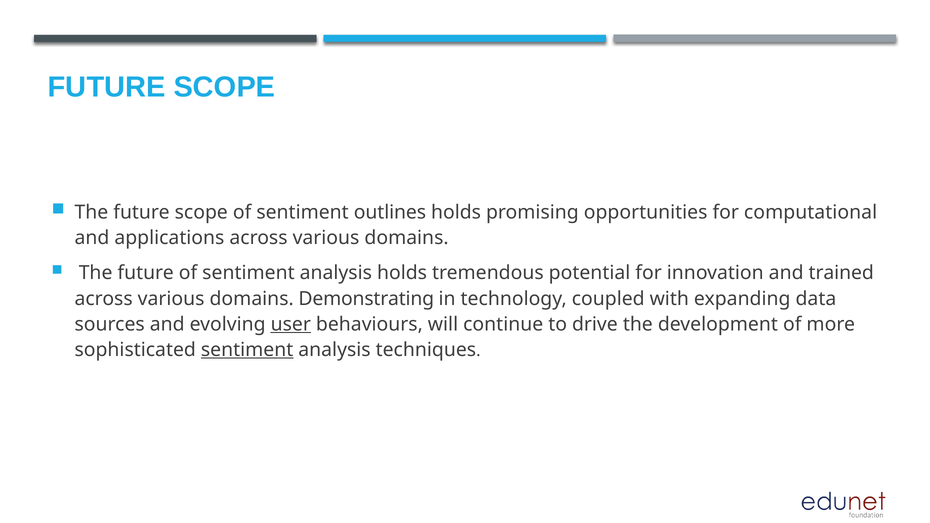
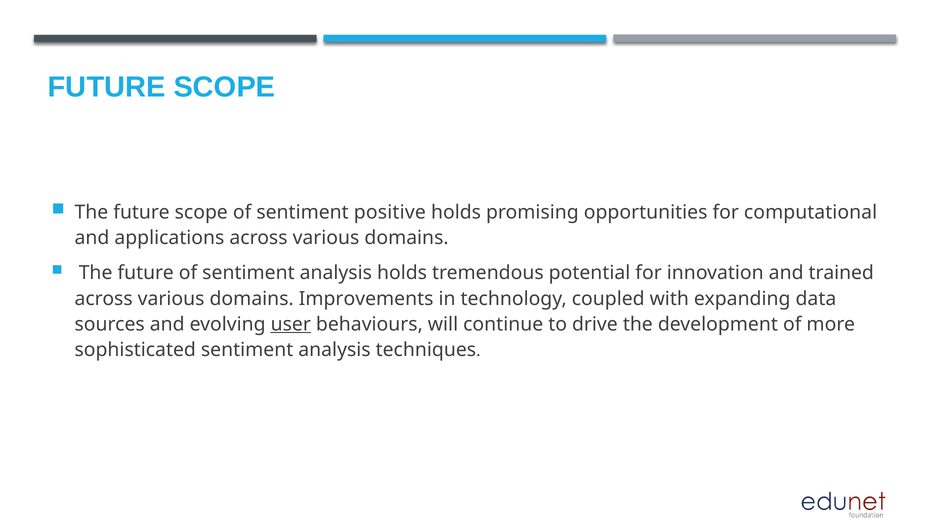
outlines: outlines -> positive
Demonstrating: Demonstrating -> Improvements
sentiment at (247, 350) underline: present -> none
